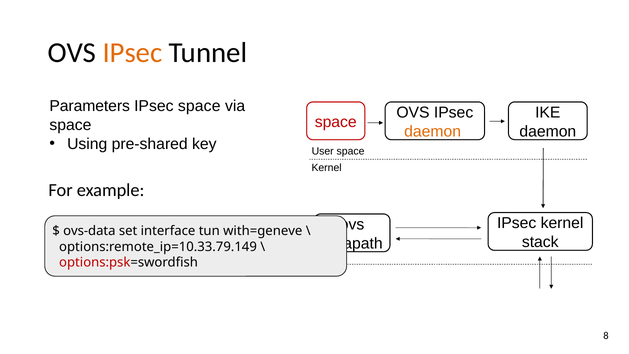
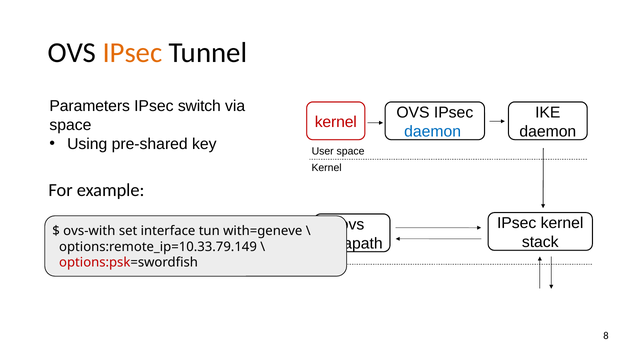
IPsec space: space -> switch
space at (336, 122): space -> kernel
daemon at (433, 131) colour: orange -> blue
ovs-data: ovs-data -> ovs-with
